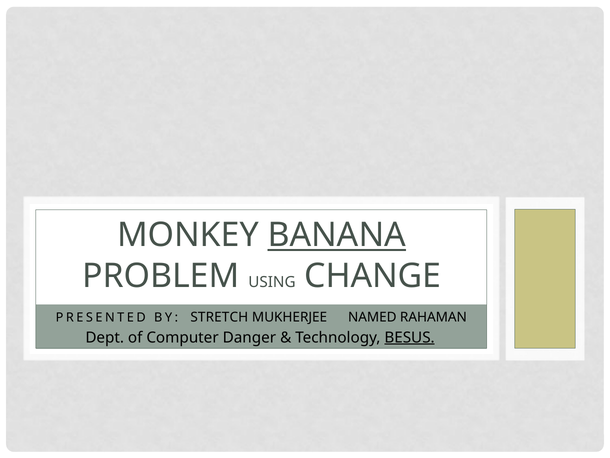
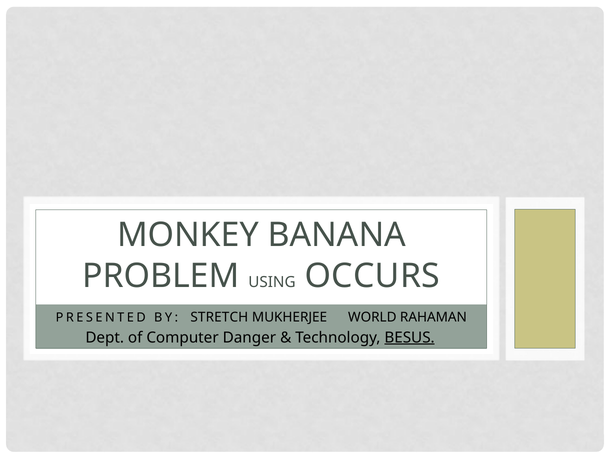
BANANA underline: present -> none
CHANGE: CHANGE -> OCCURS
NAMED: NAMED -> WORLD
